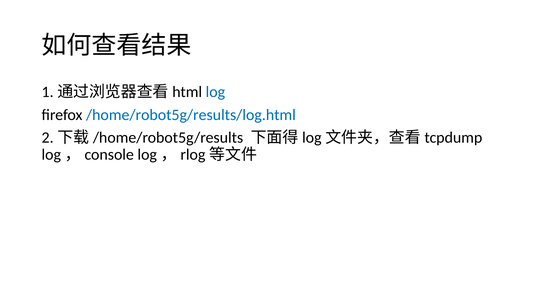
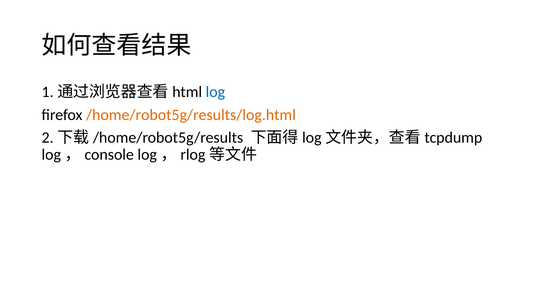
/home/robot5g/results/log.html colour: blue -> orange
